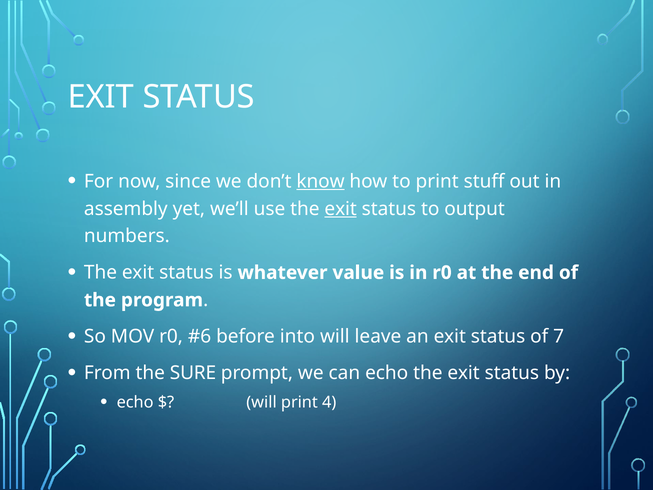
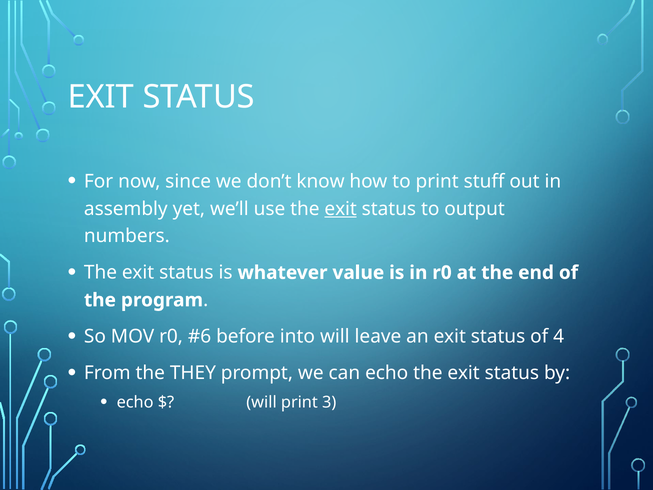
know underline: present -> none
7: 7 -> 4
SURE: SURE -> THEY
4: 4 -> 3
